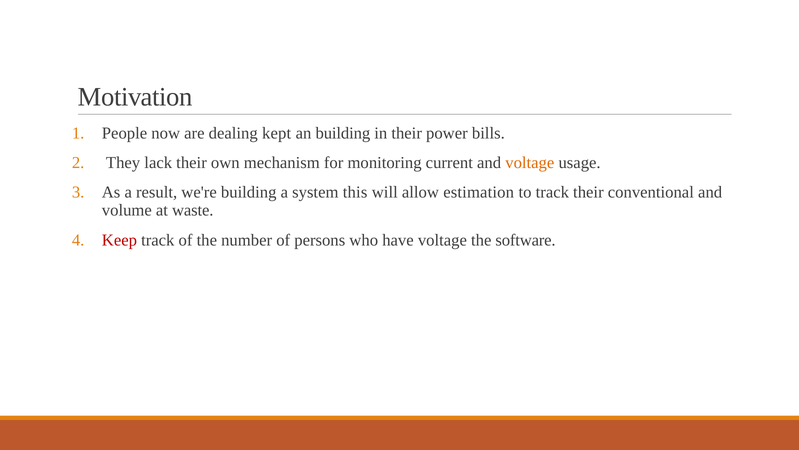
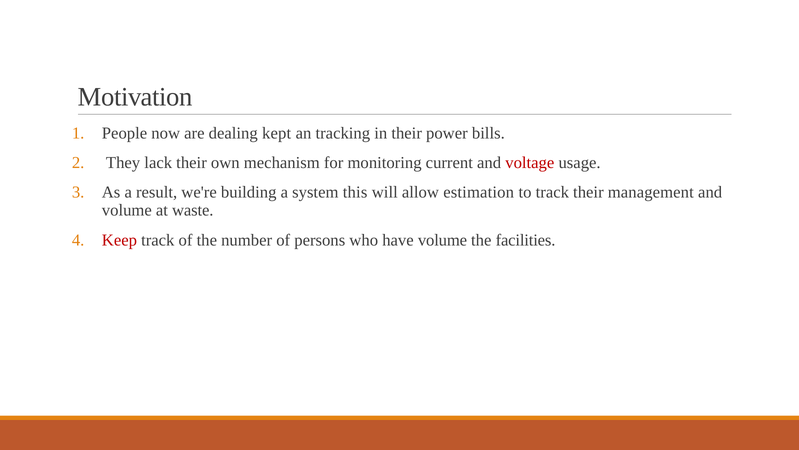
an building: building -> tracking
voltage at (530, 162) colour: orange -> red
conventional: conventional -> management
have voltage: voltage -> volume
software: software -> facilities
